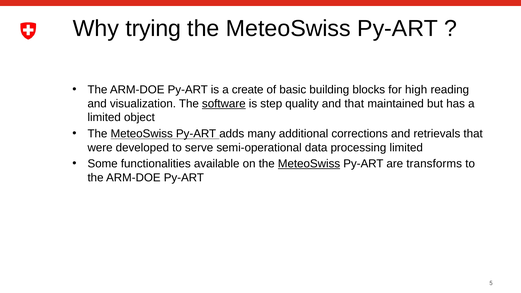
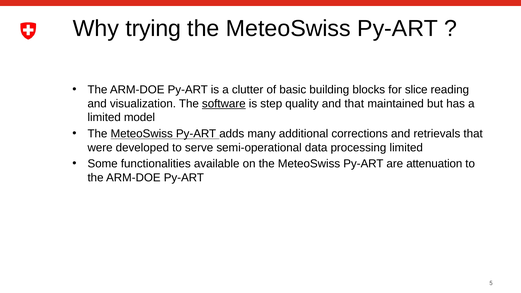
create: create -> clutter
high: high -> slice
object: object -> model
MeteoSwiss at (309, 164) underline: present -> none
transforms: transforms -> attenuation
